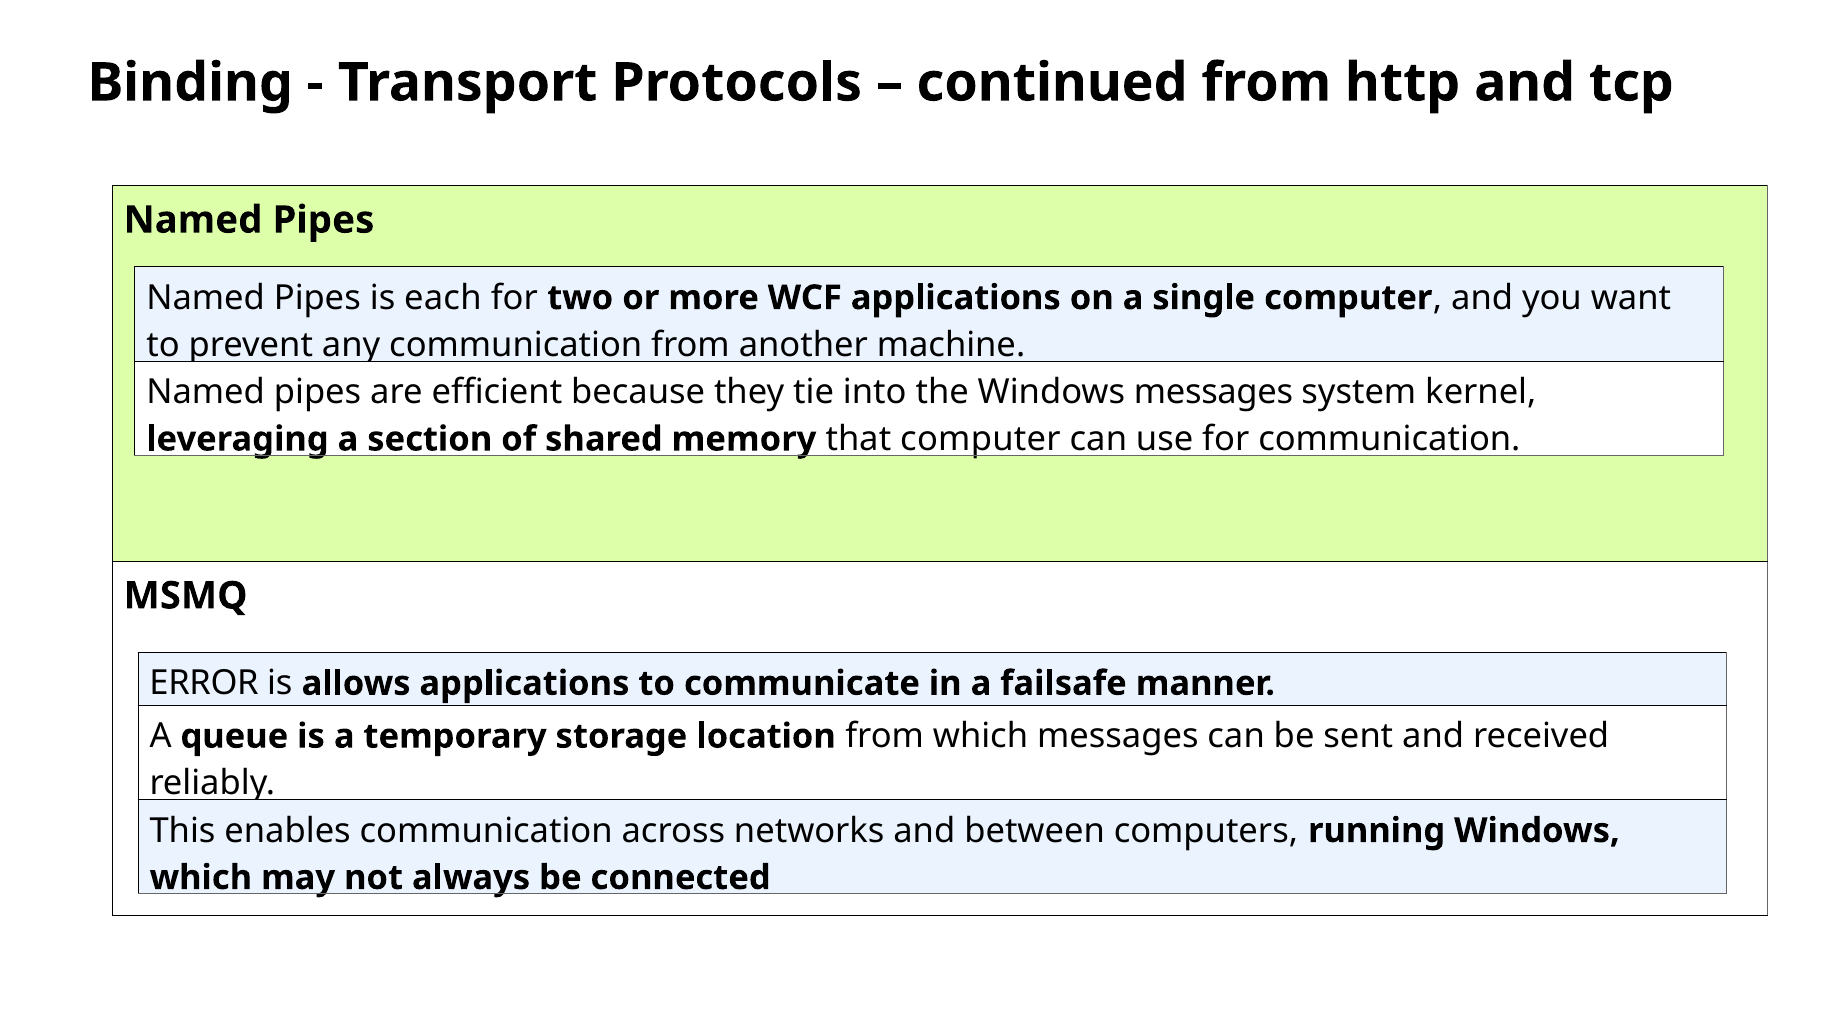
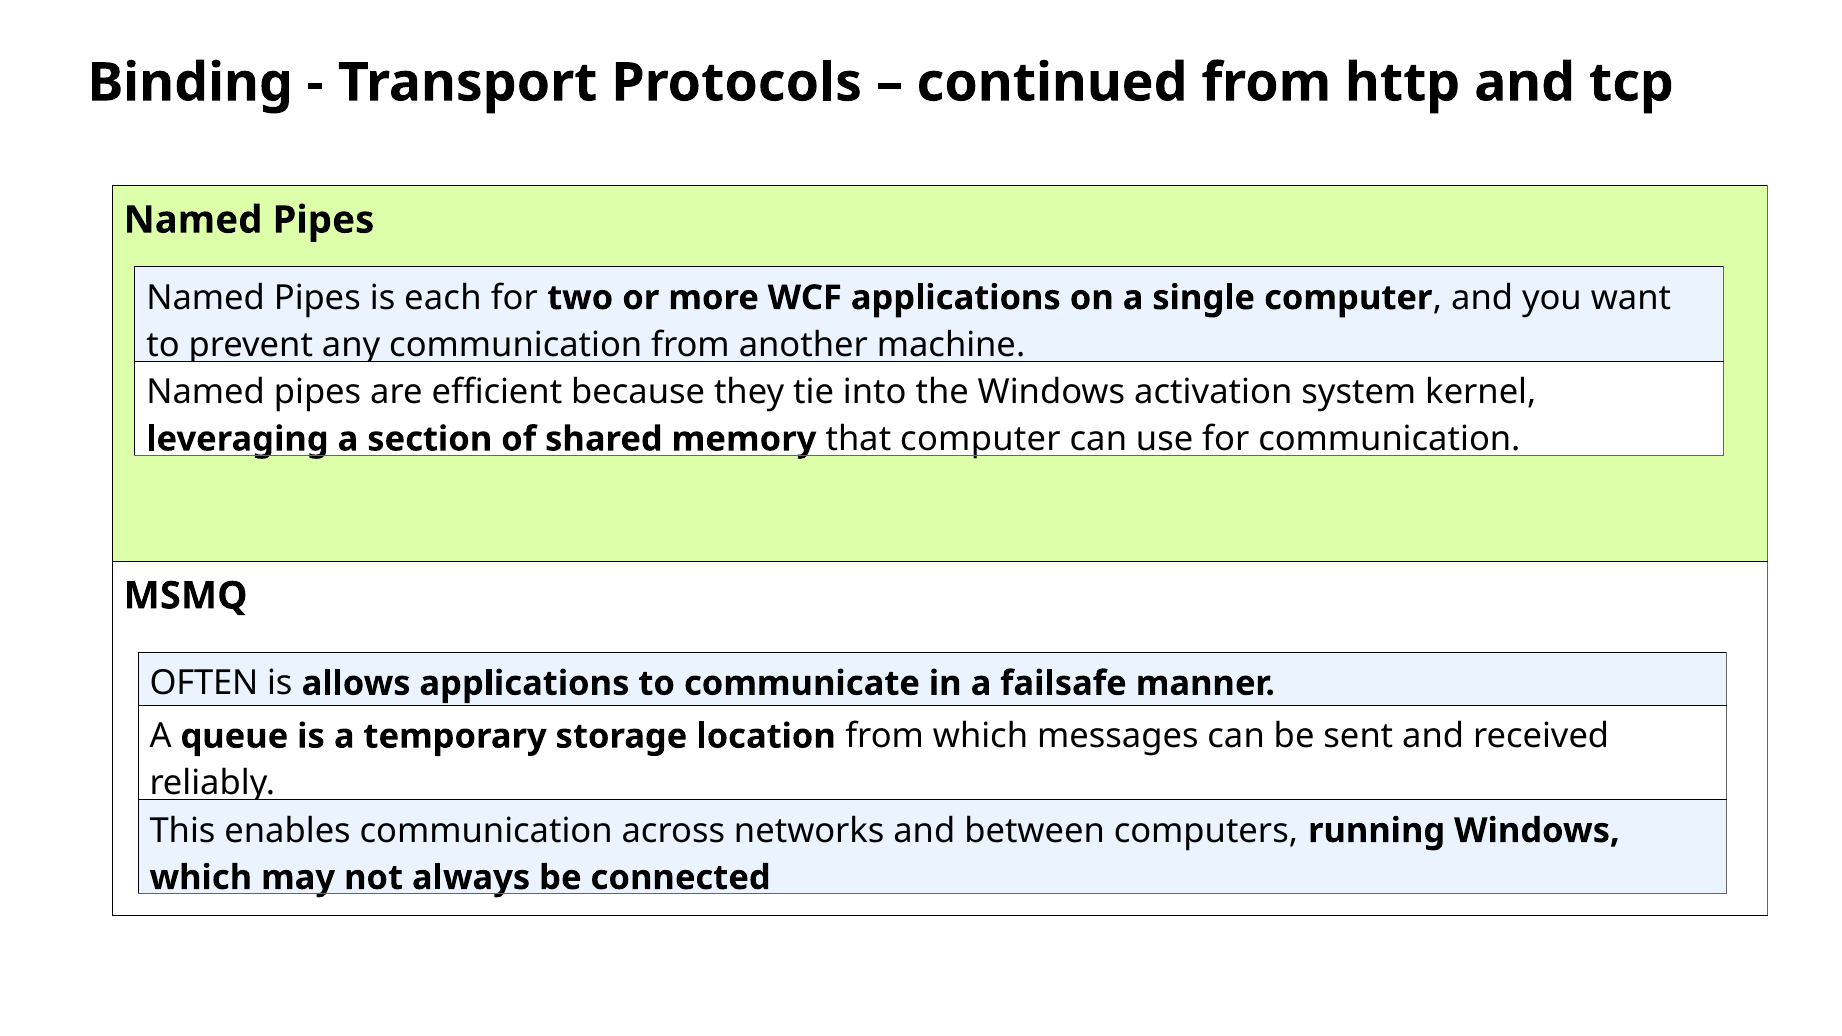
Windows messages: messages -> activation
ERROR: ERROR -> OFTEN
